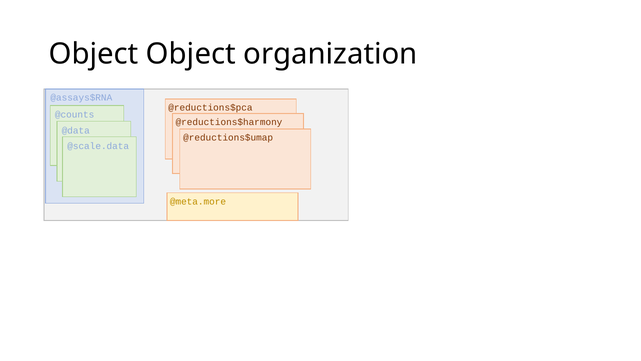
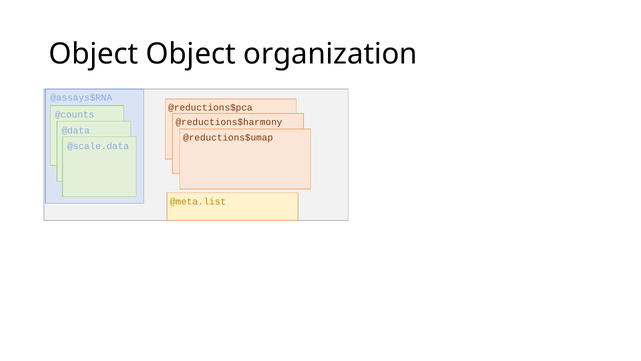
@meta.more: @meta.more -> @meta.list
